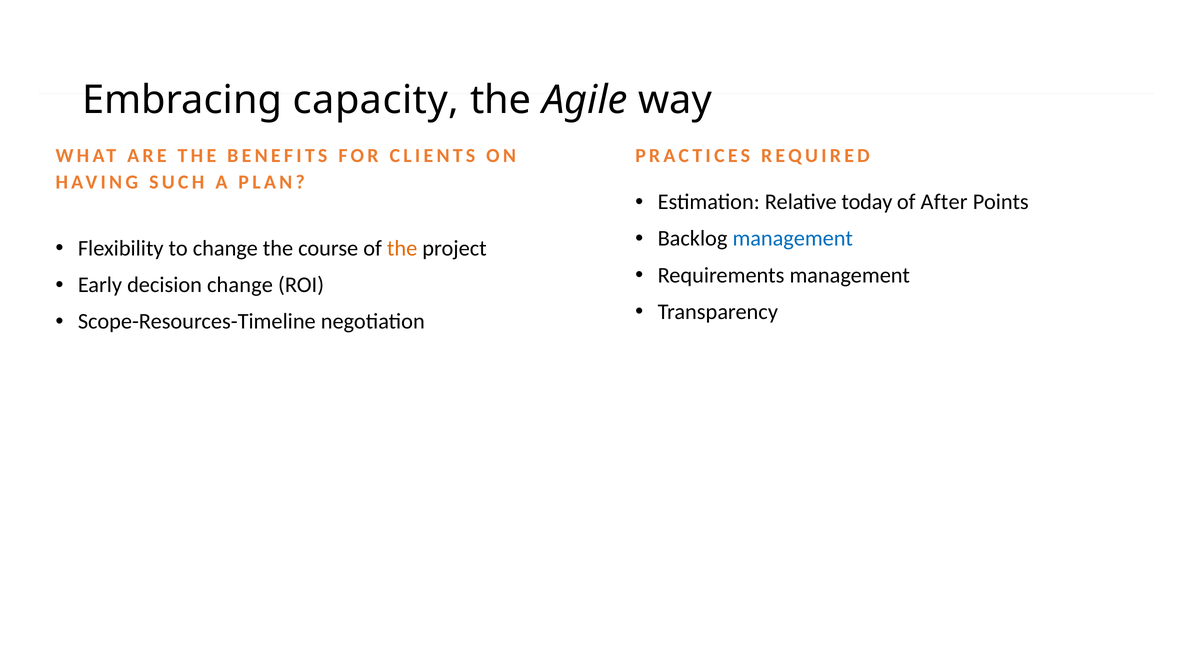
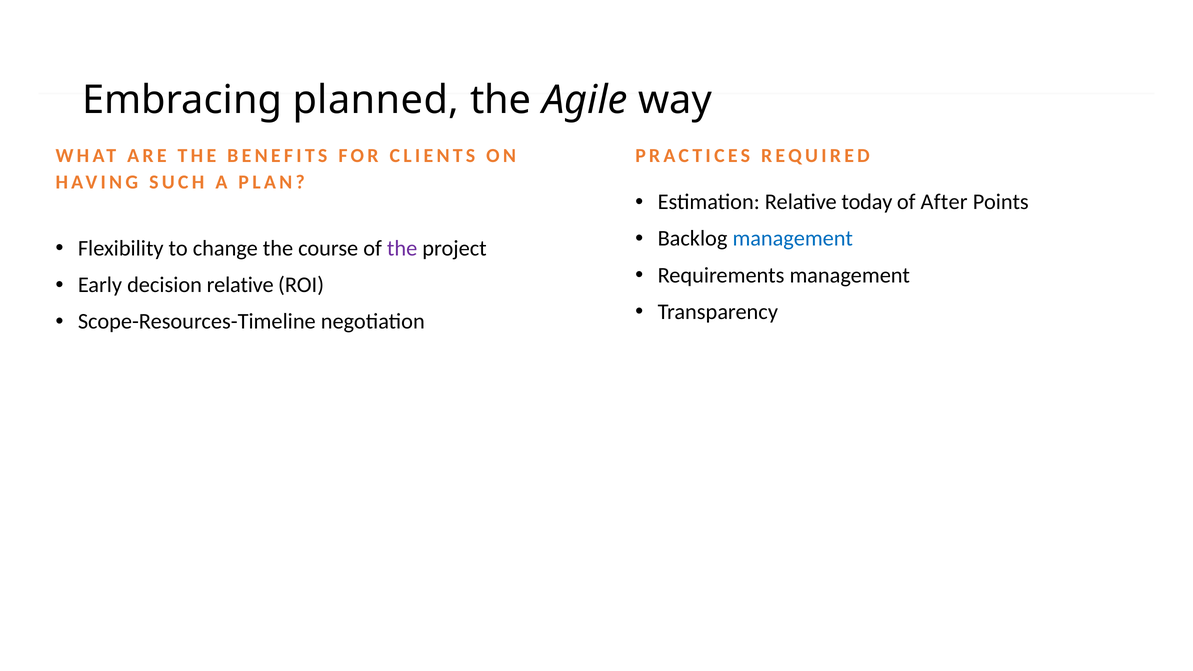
capacity: capacity -> planned
the at (402, 248) colour: orange -> purple
decision change: change -> relative
